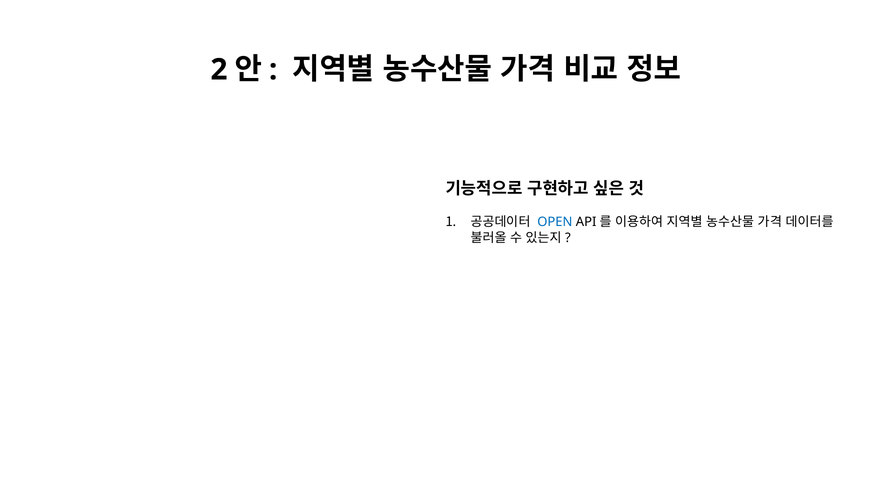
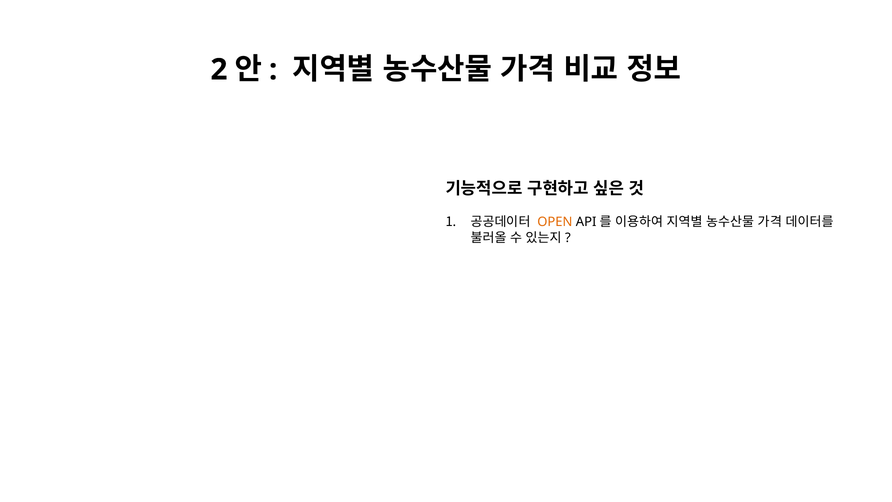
OPEN colour: blue -> orange
